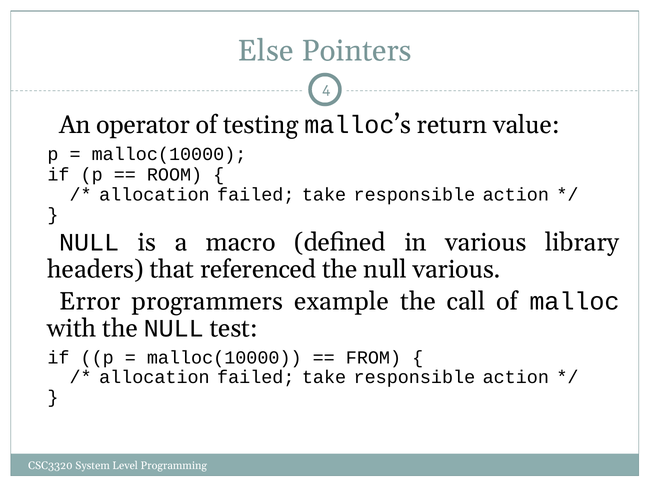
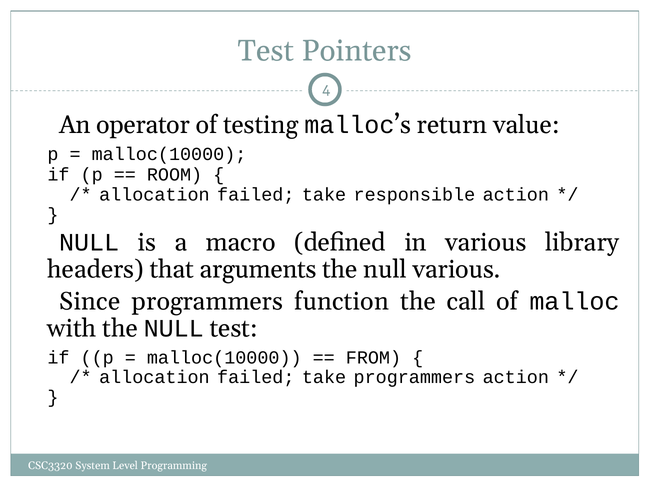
Else at (266, 51): Else -> Test
referenced: referenced -> arguments
Error: Error -> Since
example: example -> function
responsible at (414, 378): responsible -> programmers
